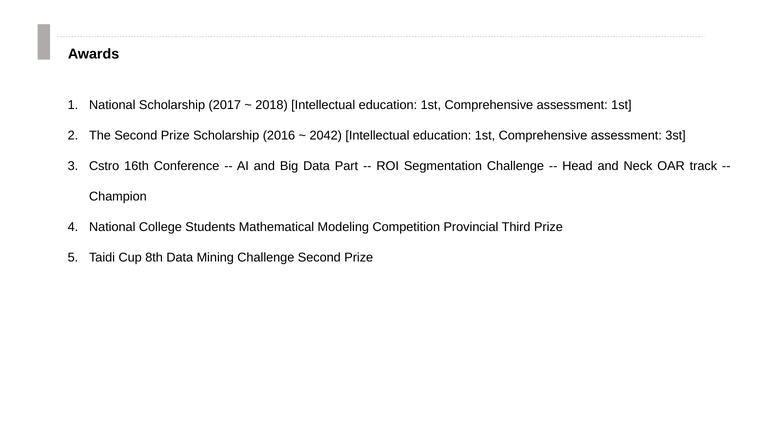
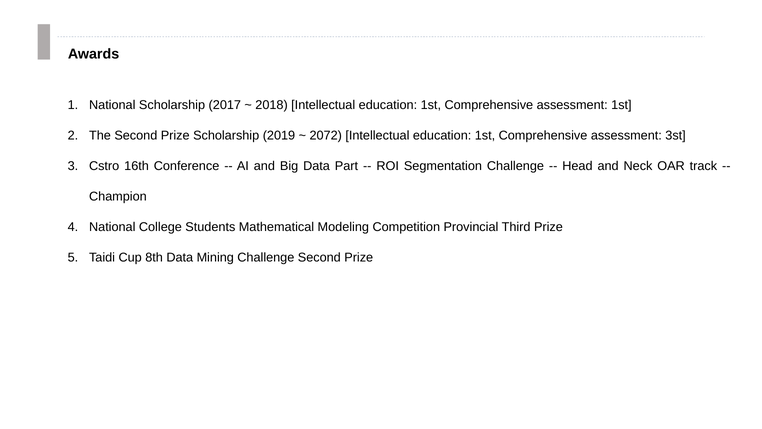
2016: 2016 -> 2019
2042: 2042 -> 2072
